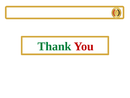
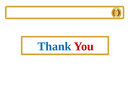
Thank colour: green -> blue
